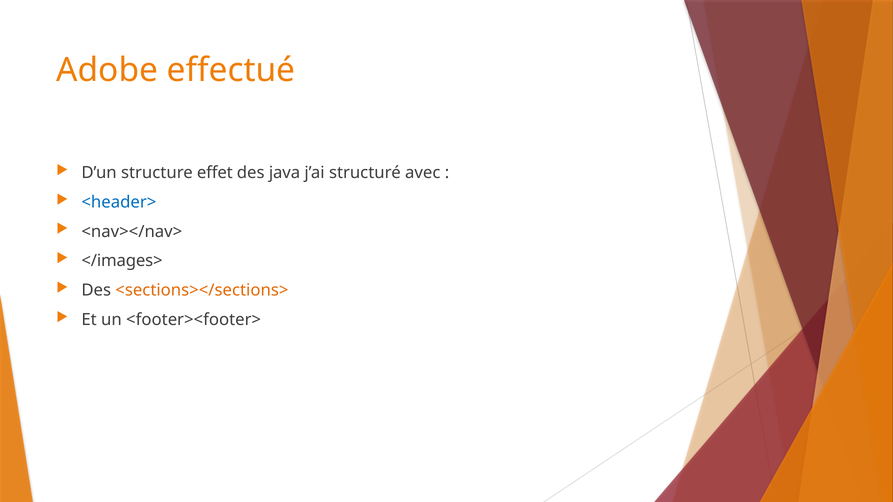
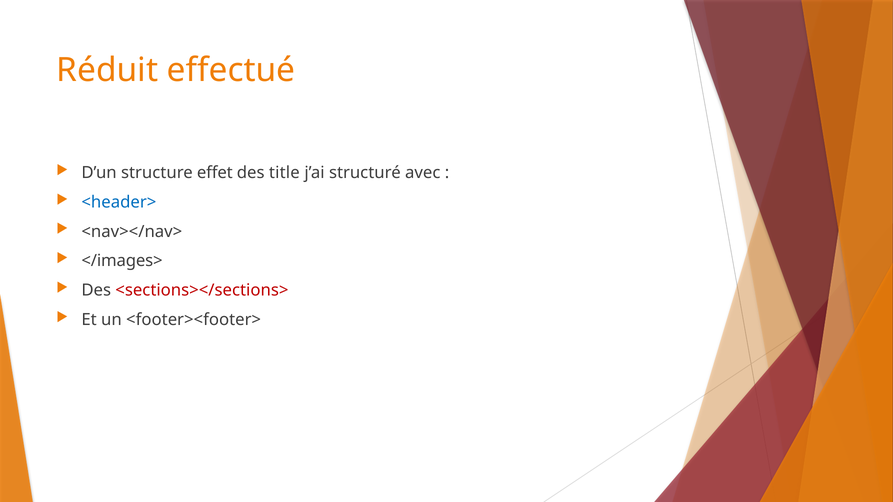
Adobe: Adobe -> Réduit
java: java -> title
<sections></sections> colour: orange -> red
